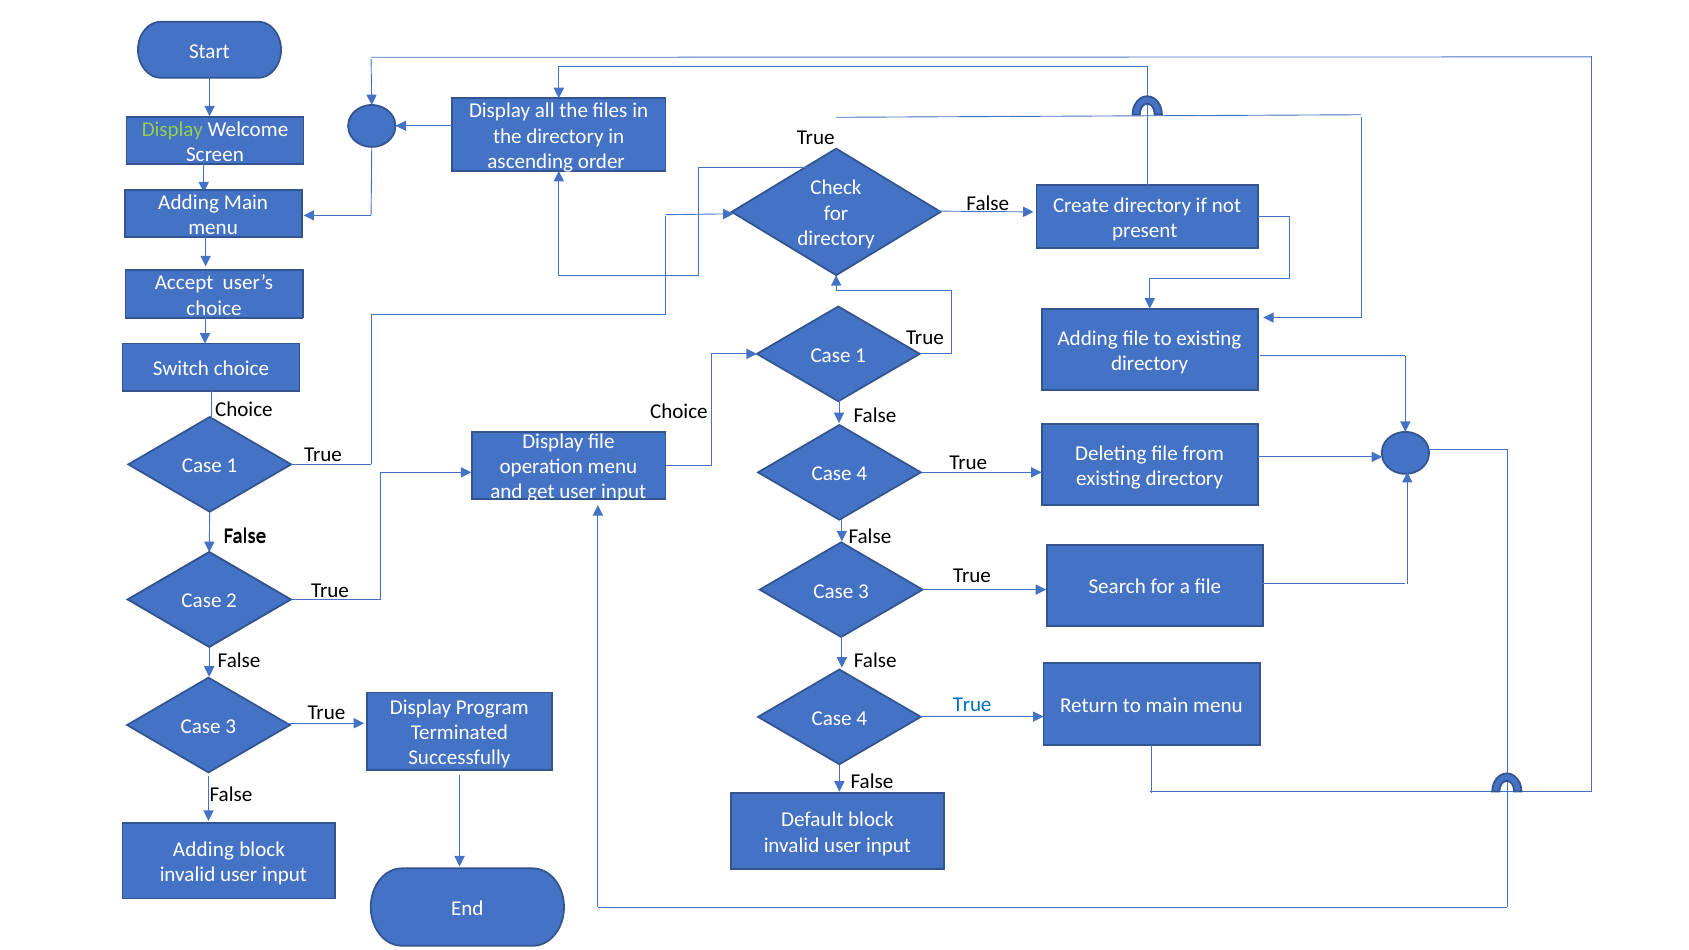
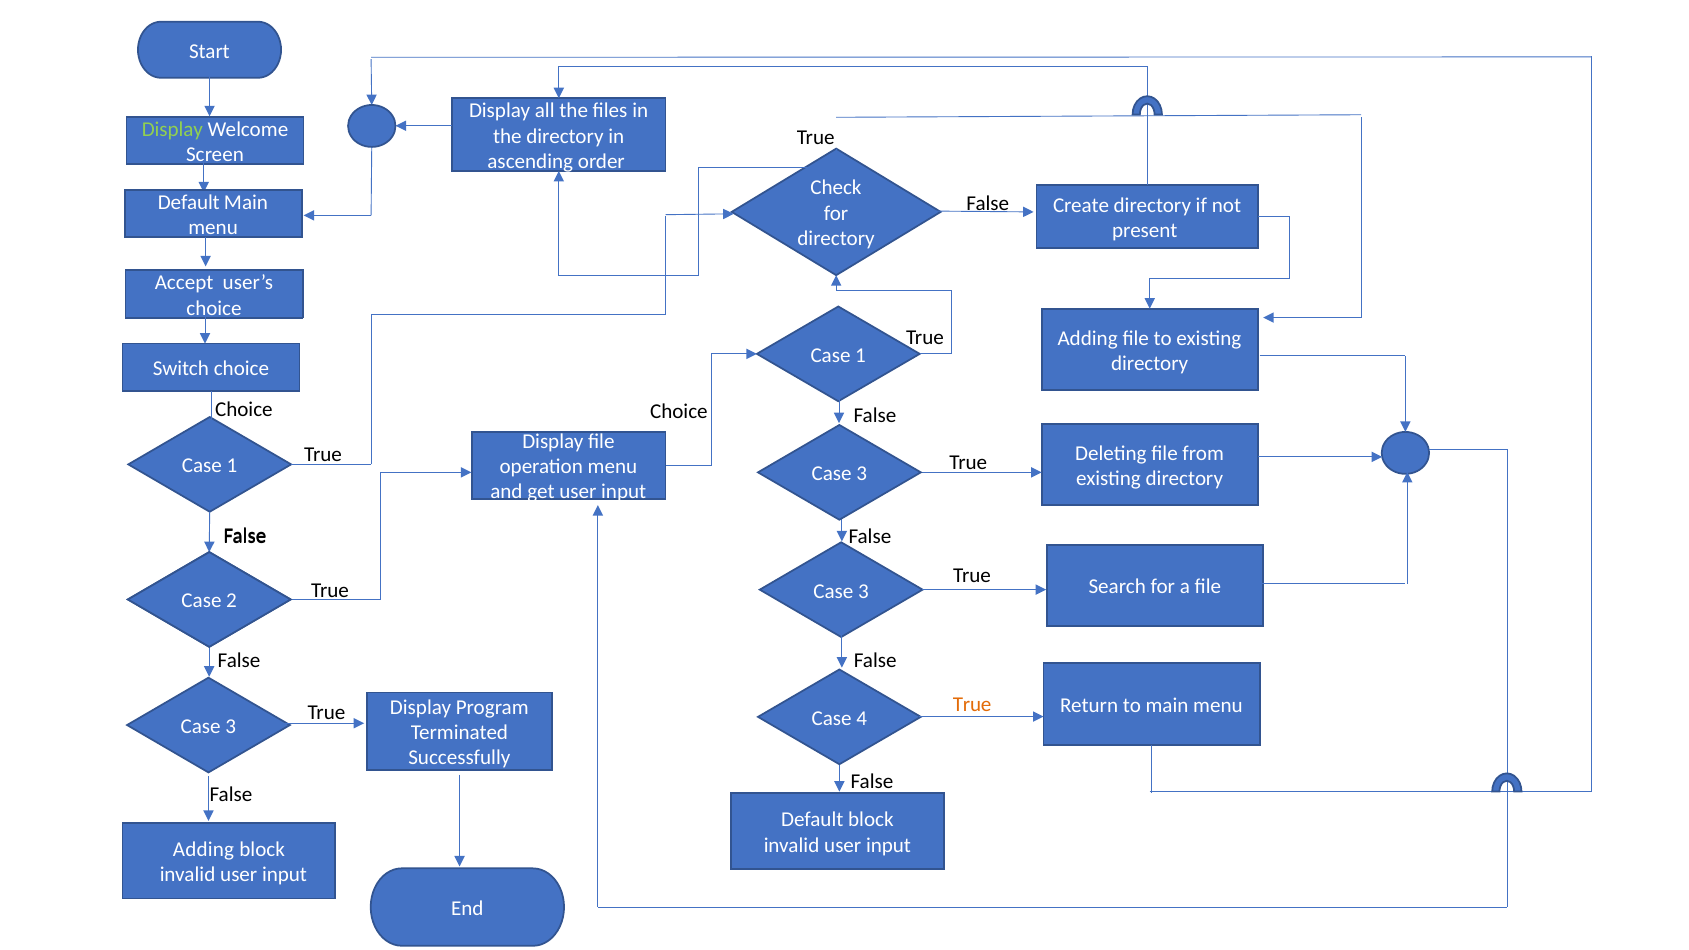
Adding at (189, 202): Adding -> Default
4 at (862, 474): 4 -> 3
True at (972, 705) colour: blue -> orange
